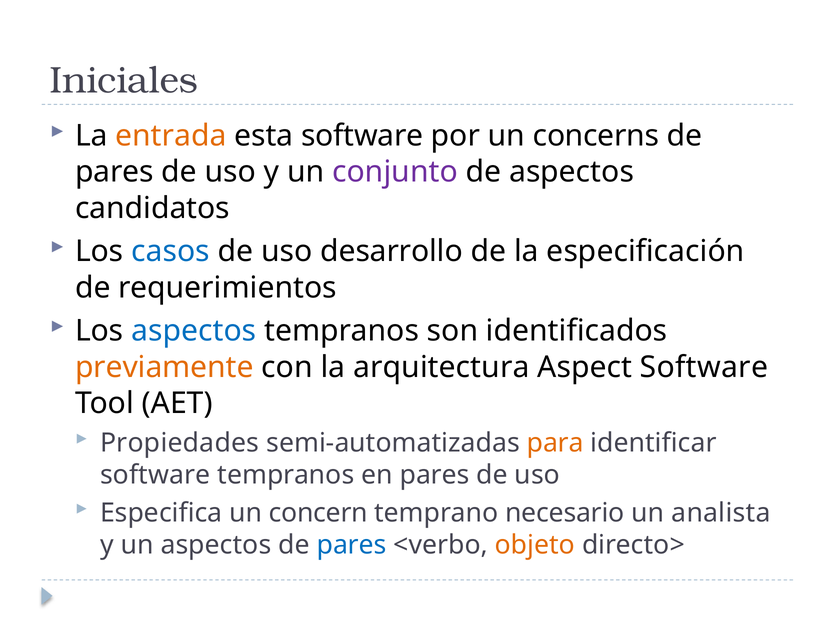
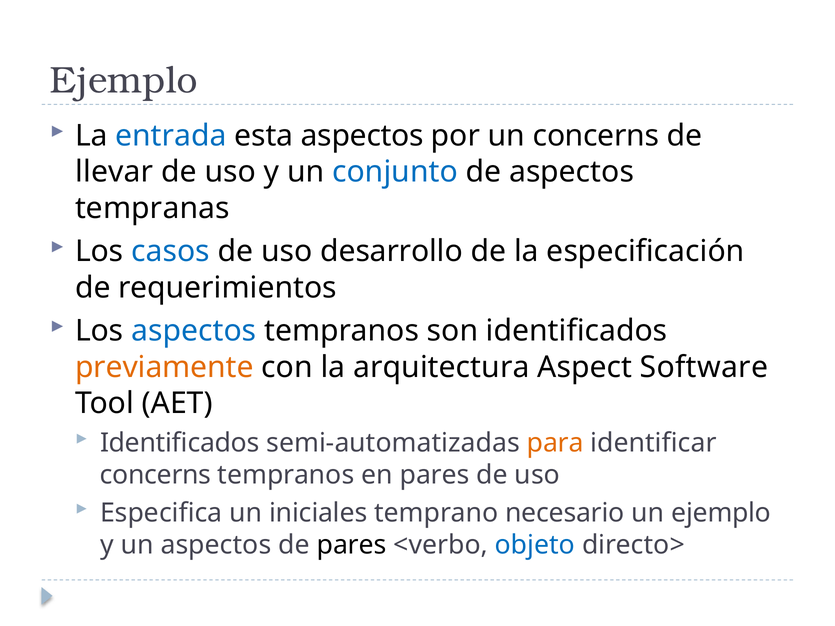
Iniciales at (124, 81): Iniciales -> Ejemplo
entrada colour: orange -> blue
esta software: software -> aspectos
pares at (114, 172): pares -> llevar
conjunto colour: purple -> blue
candidatos: candidatos -> tempranas
Propiedades at (180, 443): Propiedades -> Identificados
software at (155, 475): software -> concerns
concern: concern -> iniciales
un analista: analista -> ejemplo
pares at (352, 545) colour: blue -> black
objeto colour: orange -> blue
